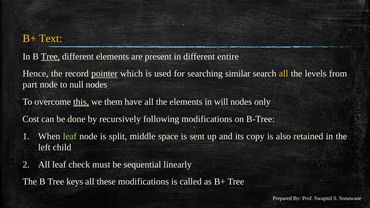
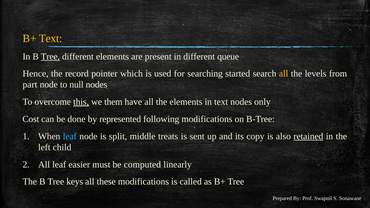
entire: entire -> queue
pointer underline: present -> none
similar: similar -> started
in will: will -> text
recursively: recursively -> represented
leaf at (70, 136) colour: light green -> light blue
space: space -> treats
retained underline: none -> present
check: check -> easier
sequential: sequential -> computed
